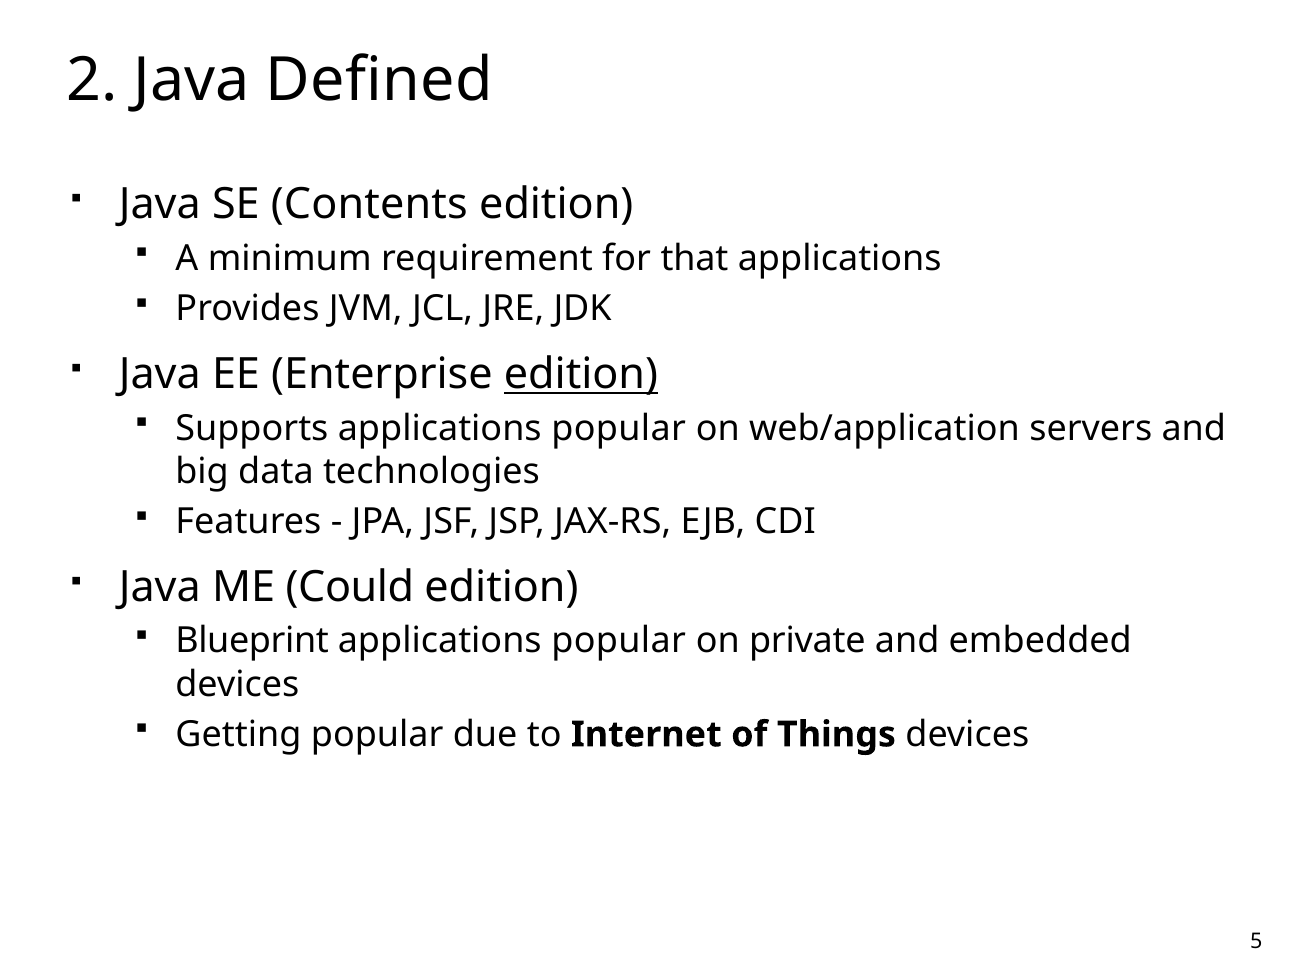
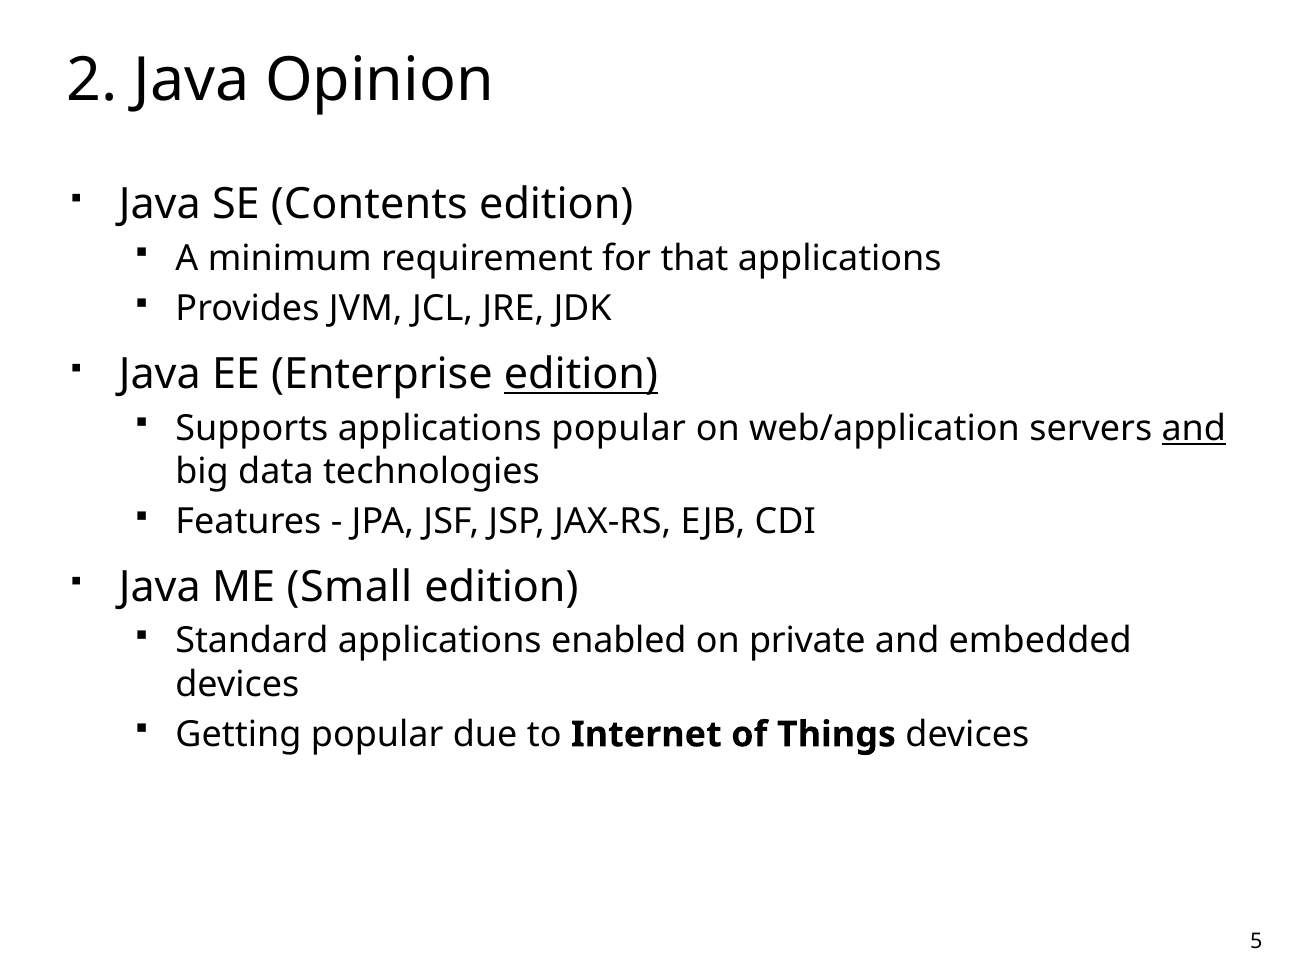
Defined: Defined -> Opinion
and at (1194, 428) underline: none -> present
Could: Could -> Small
Blueprint: Blueprint -> Standard
popular at (619, 641): popular -> enabled
